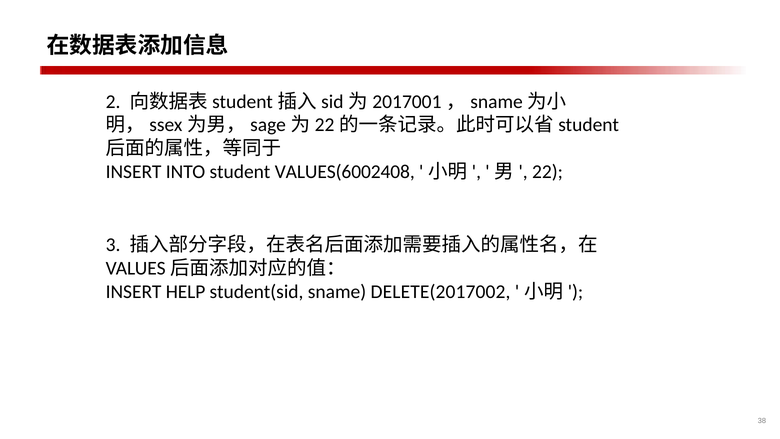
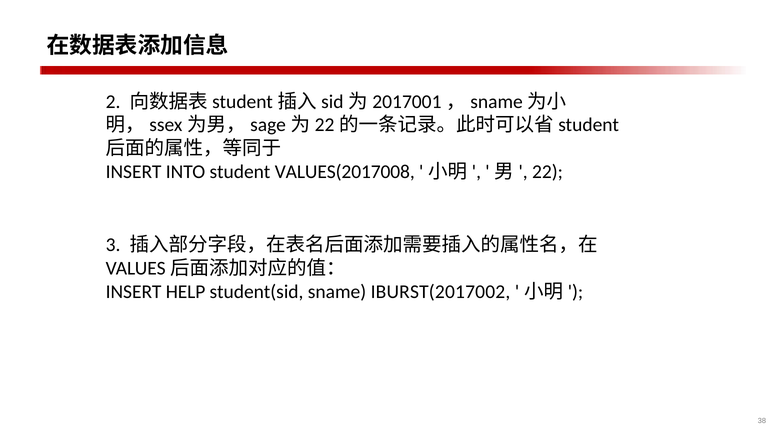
VALUES(6002408: VALUES(6002408 -> VALUES(2017008
DELETE(2017002: DELETE(2017002 -> IBURST(2017002
